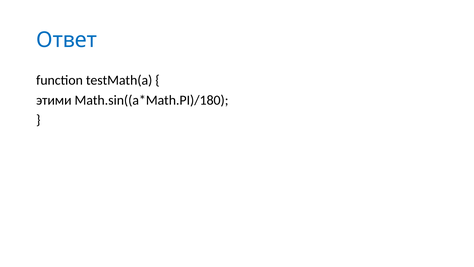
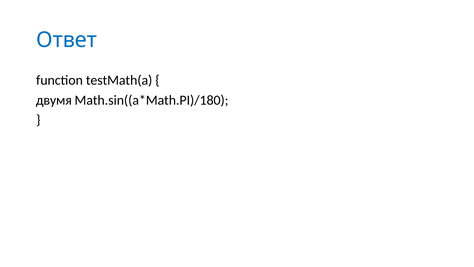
этими: этими -> двумя
